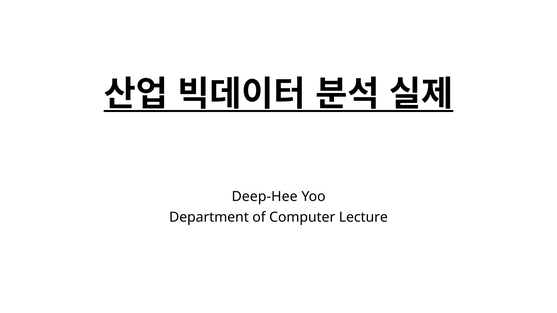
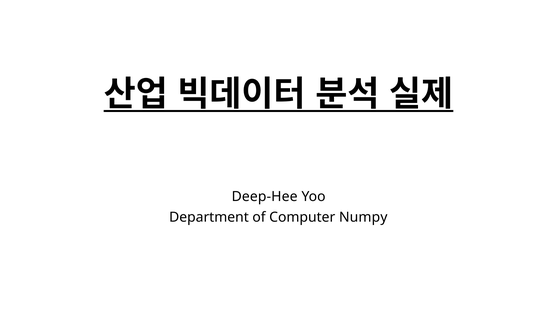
Lecture: Lecture -> Numpy
